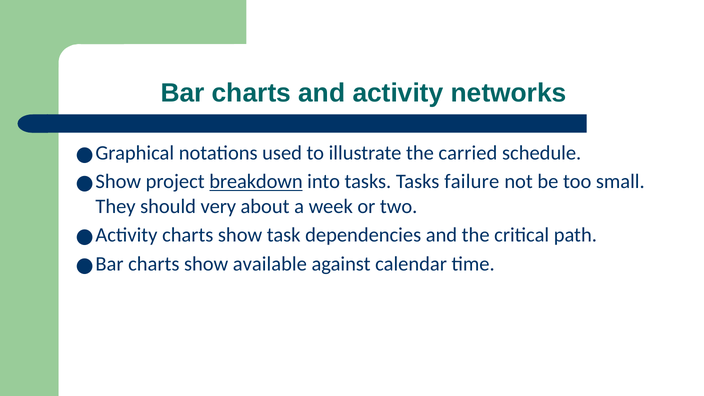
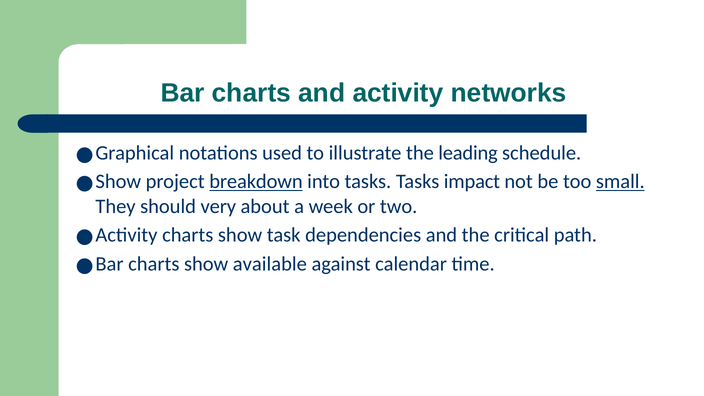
carried: carried -> leading
failure: failure -> impact
small underline: none -> present
